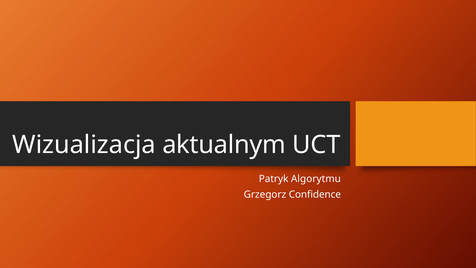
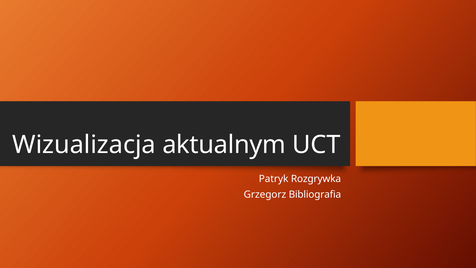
Algorytmu: Algorytmu -> Rozgrywka
Confidence: Confidence -> Bibliografia
